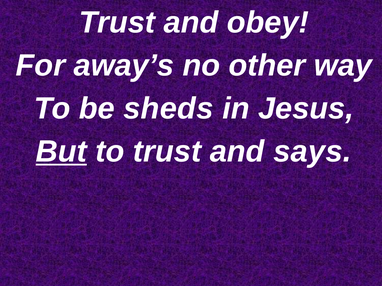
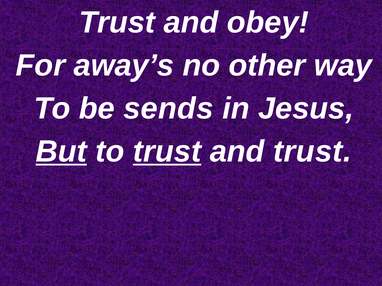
sheds: sheds -> sends
trust at (167, 152) underline: none -> present
and says: says -> trust
